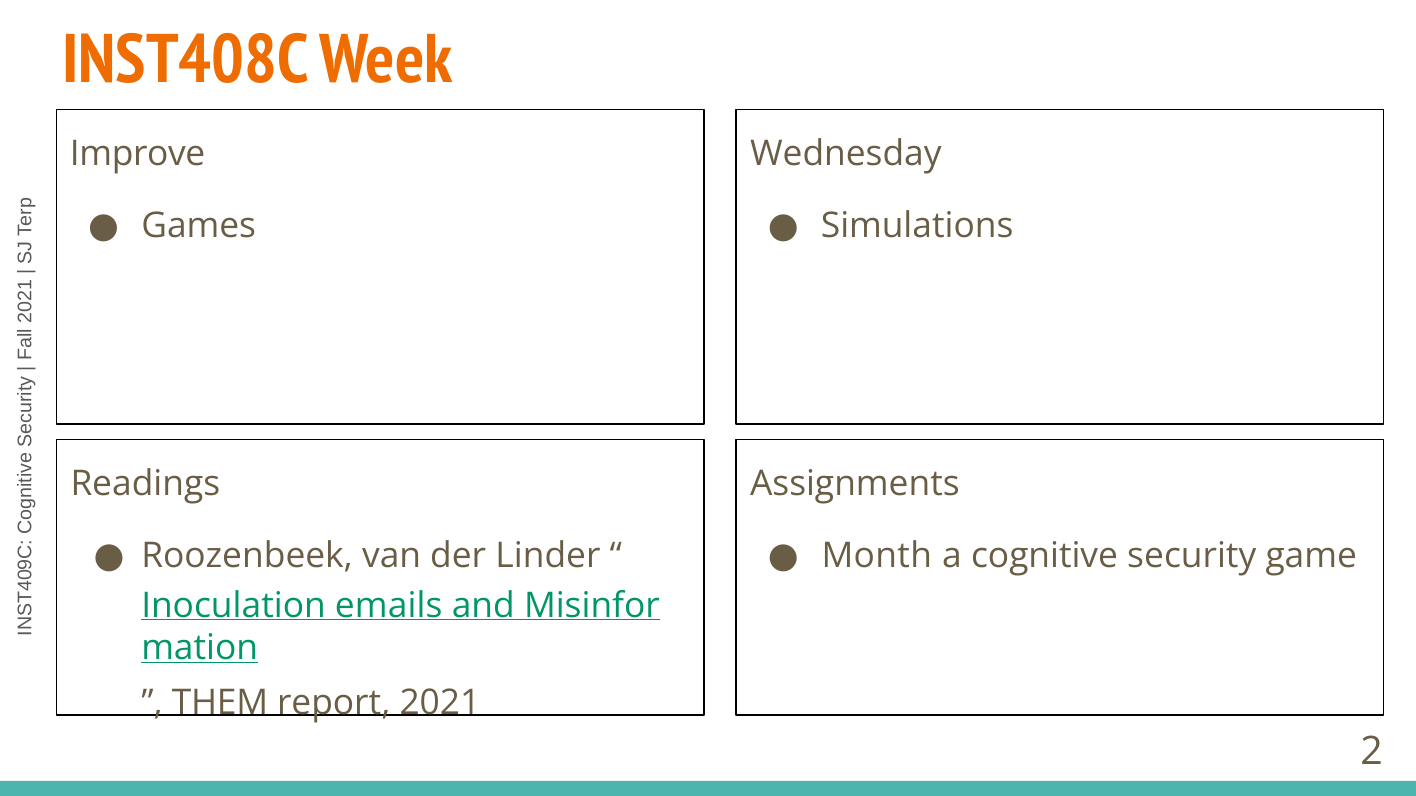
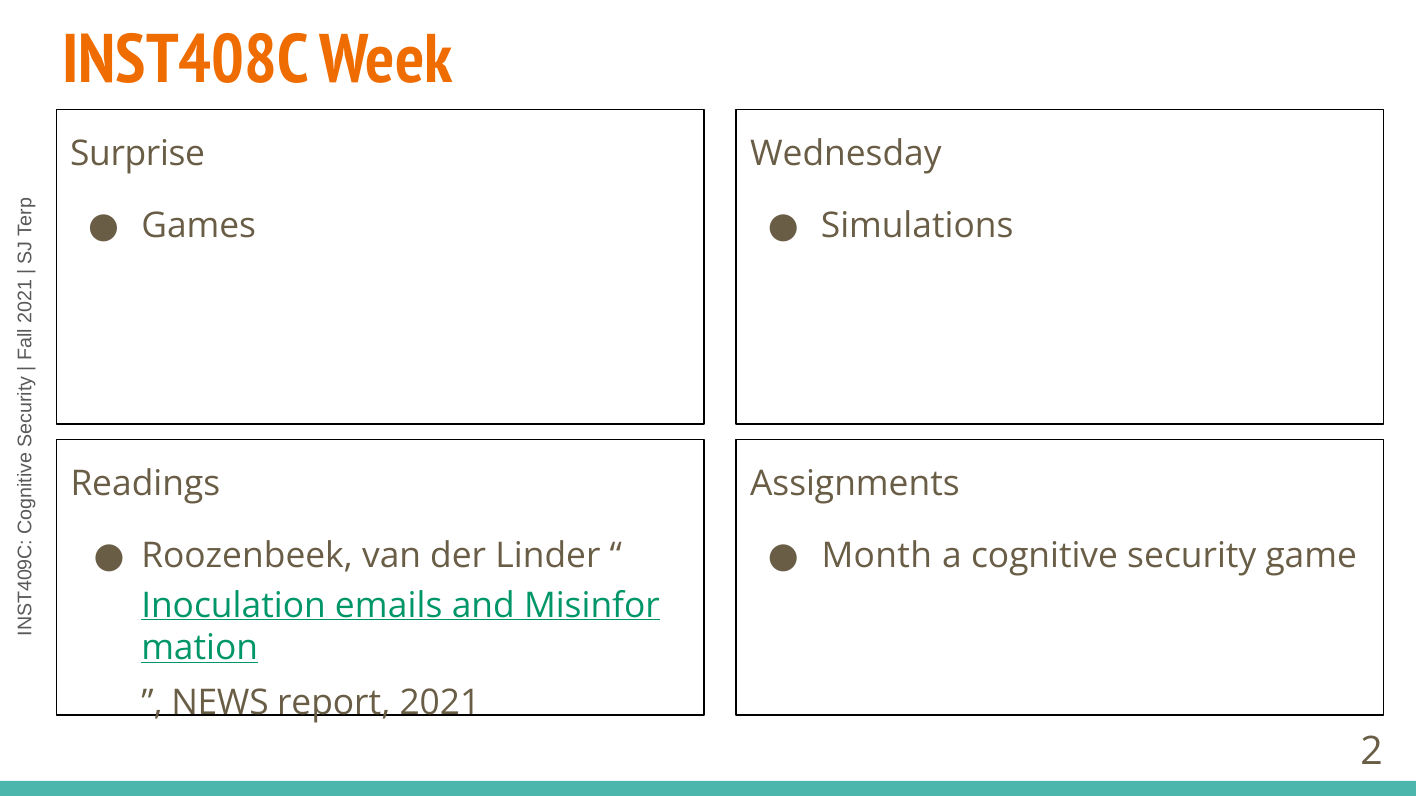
Improve: Improve -> Surprise
THEM: THEM -> NEWS
